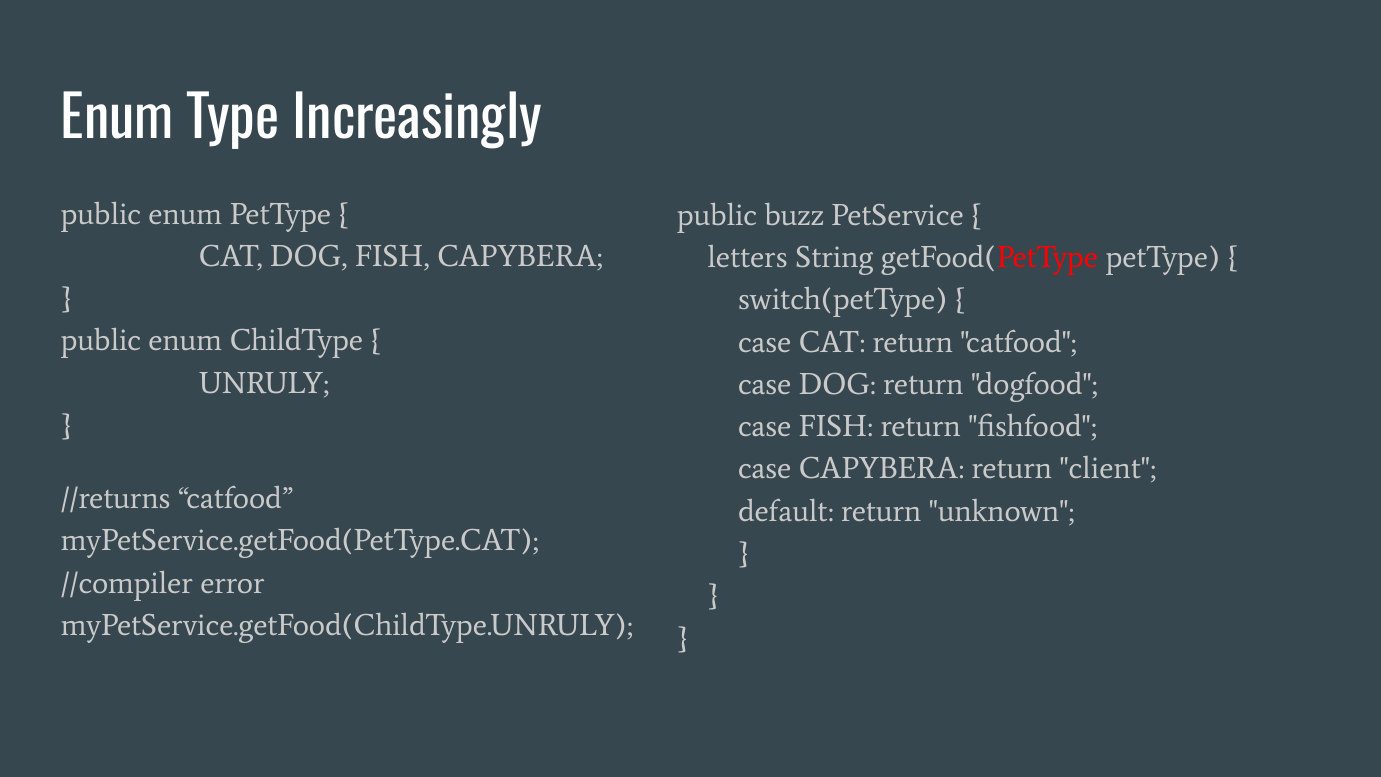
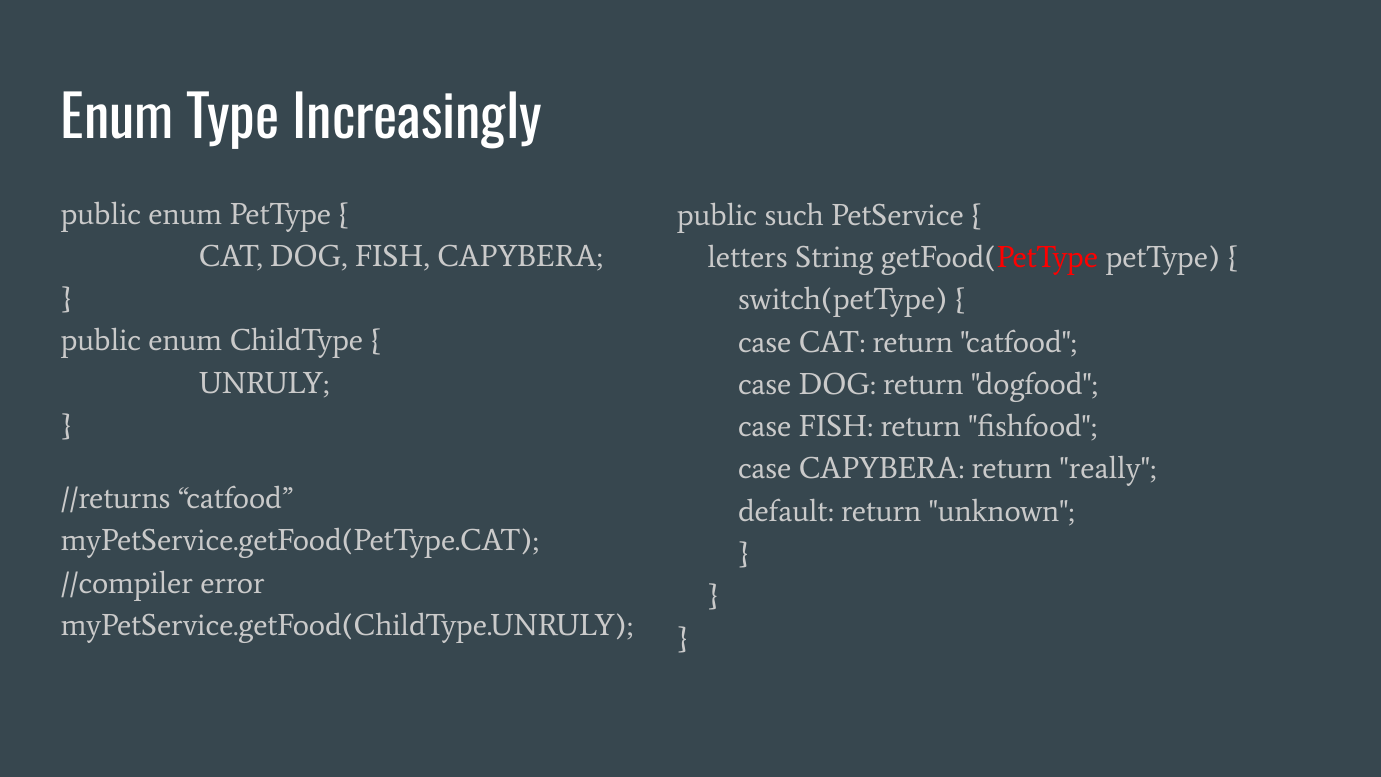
buzz: buzz -> such
client: client -> really
